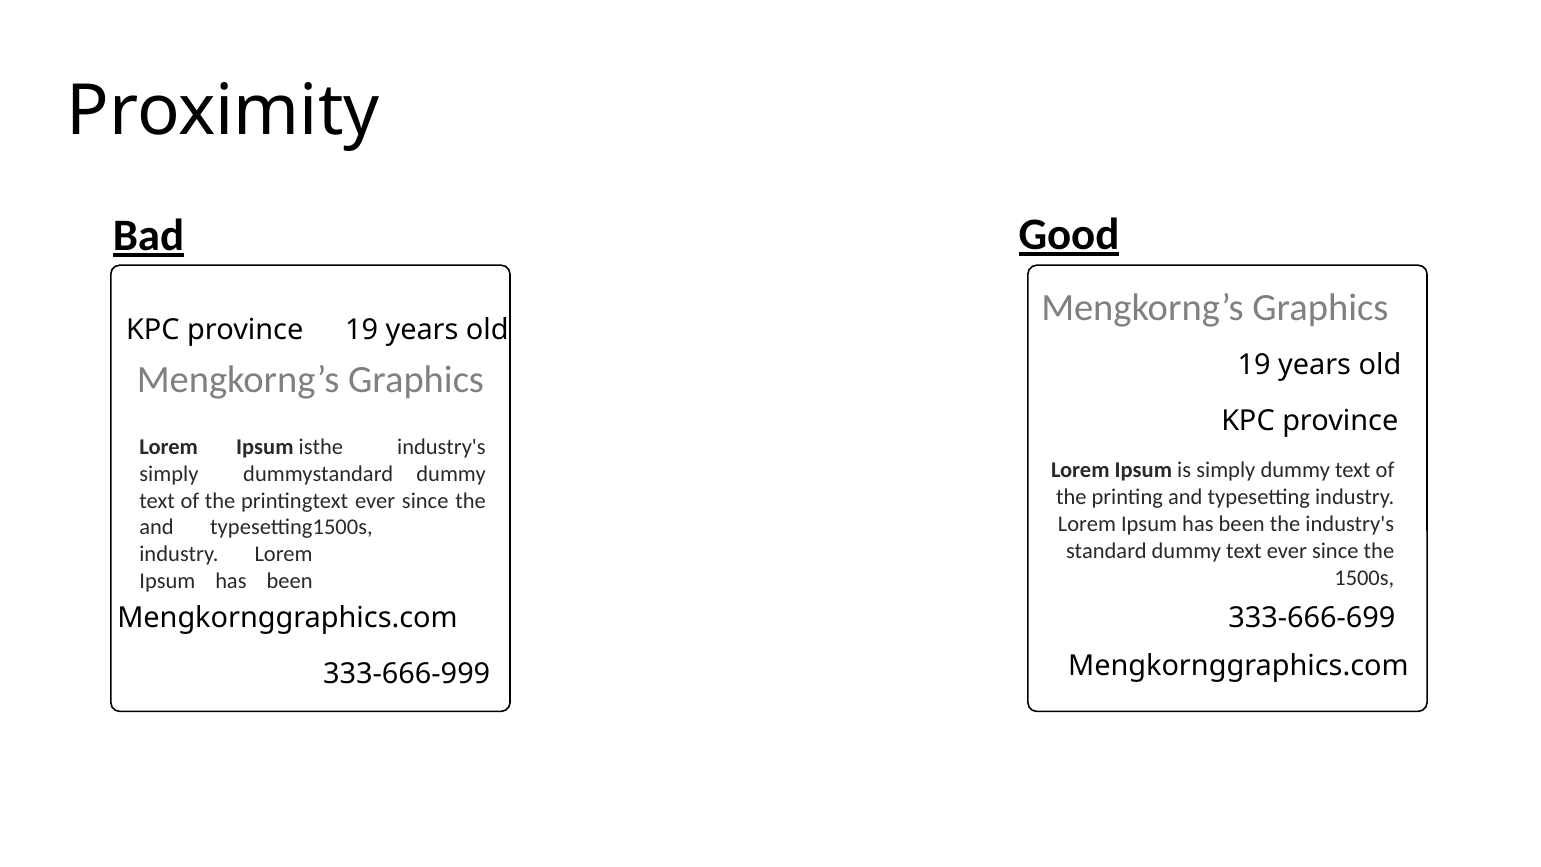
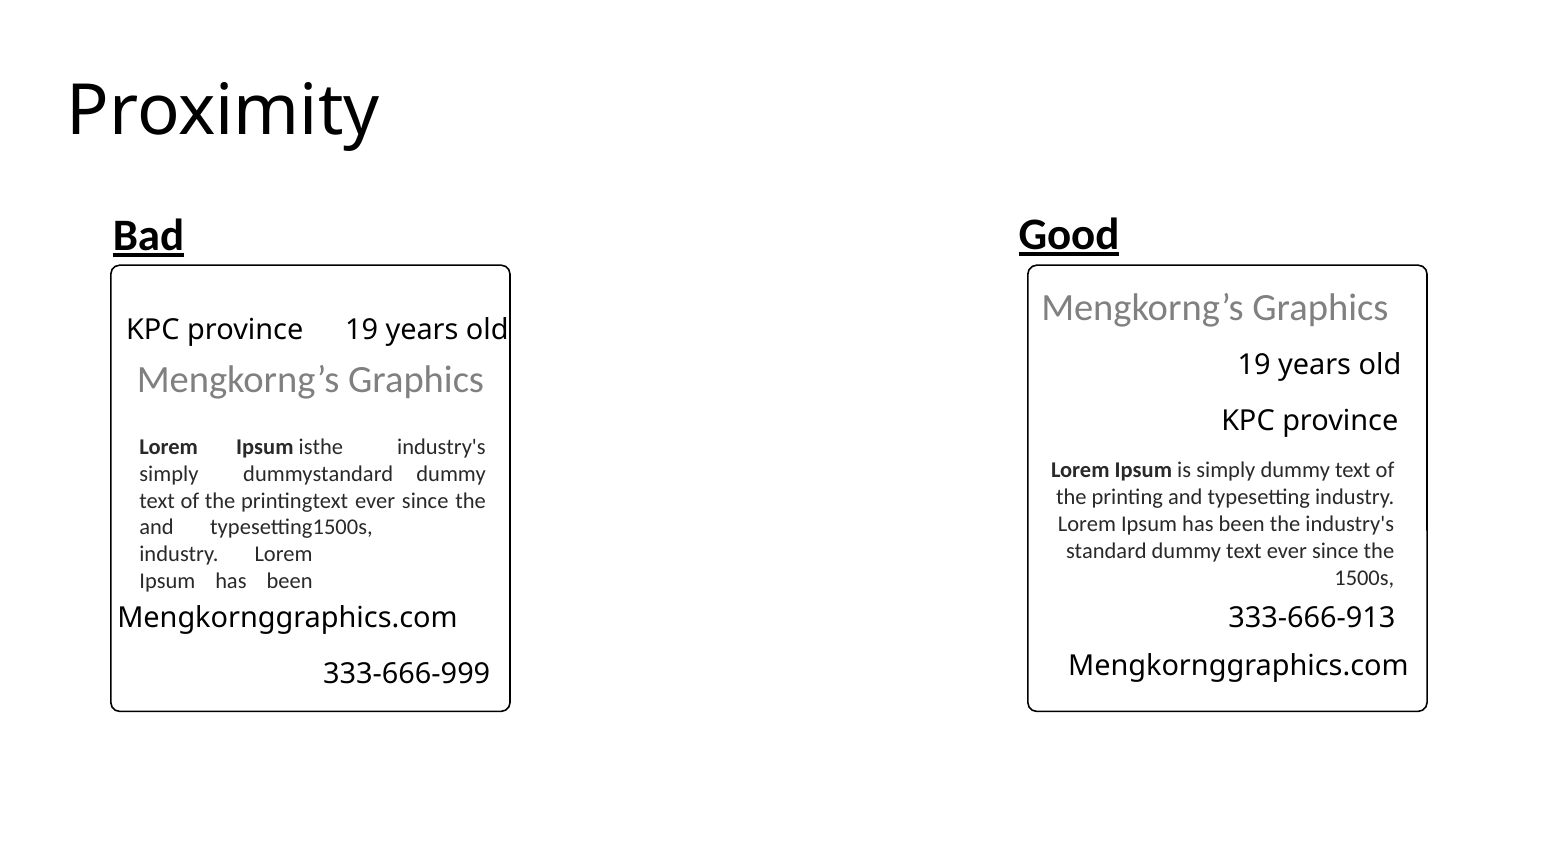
333-666-699: 333-666-699 -> 333-666-913
